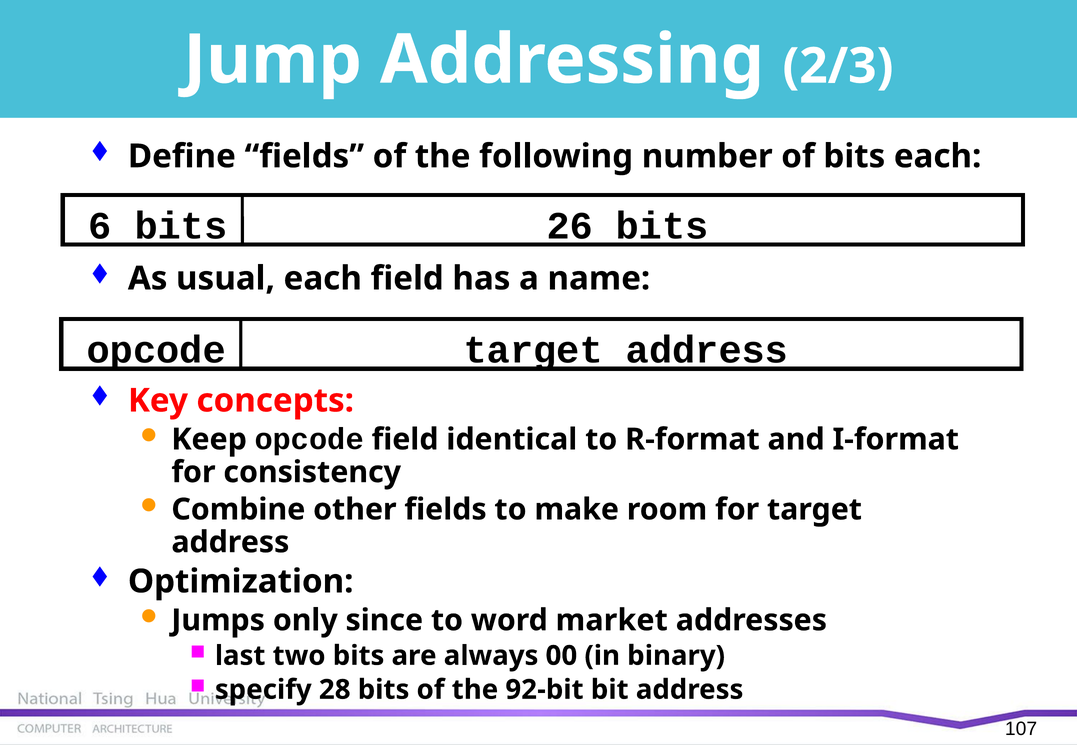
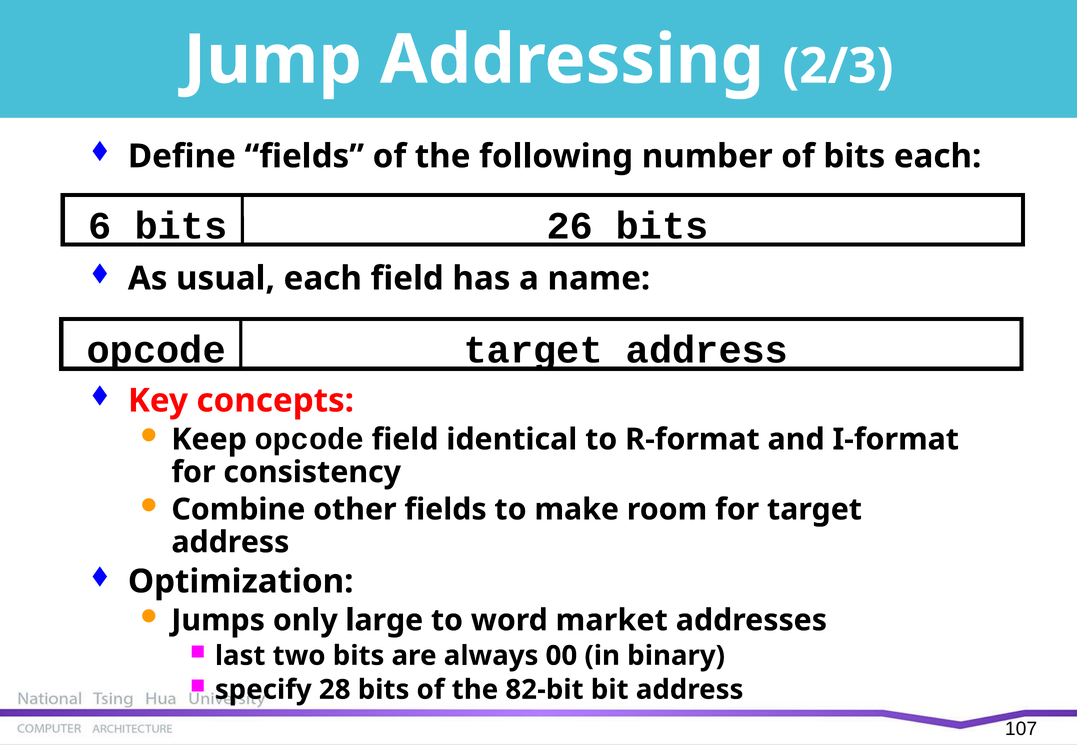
since: since -> large
92-bit: 92-bit -> 82-bit
